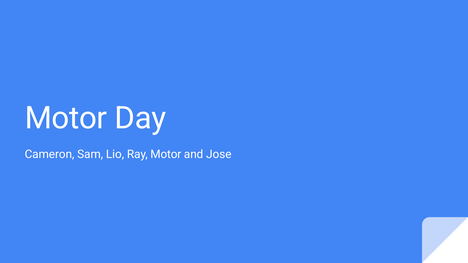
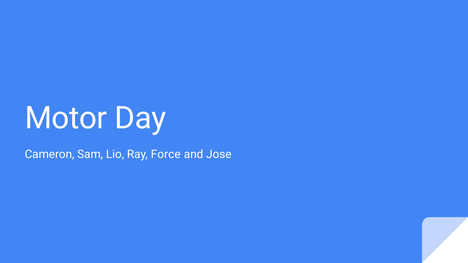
Ray Motor: Motor -> Force
